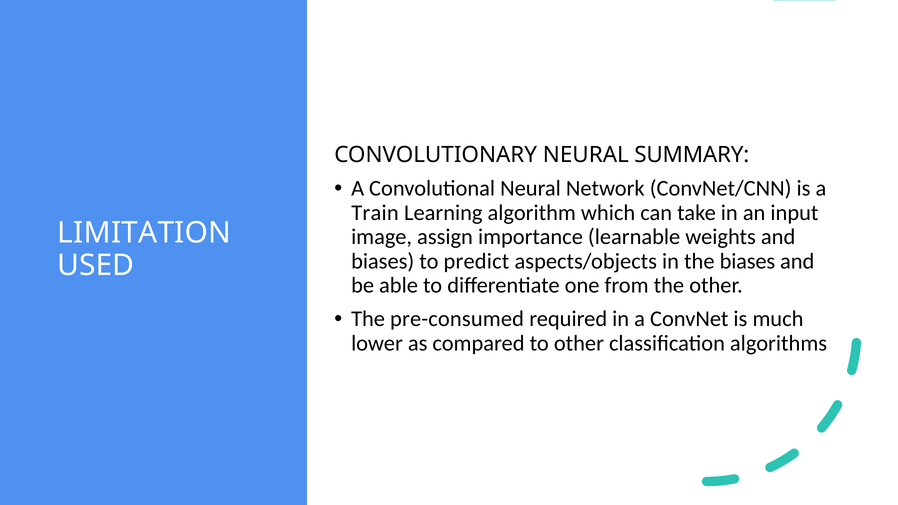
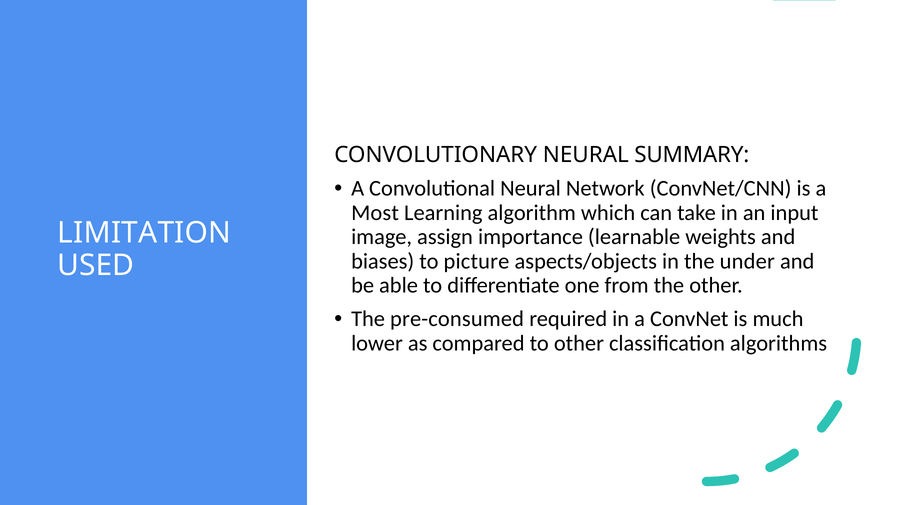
Train: Train -> Most
predict: predict -> picture
the biases: biases -> under
